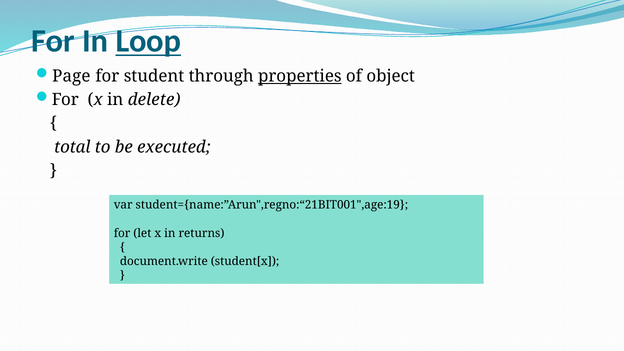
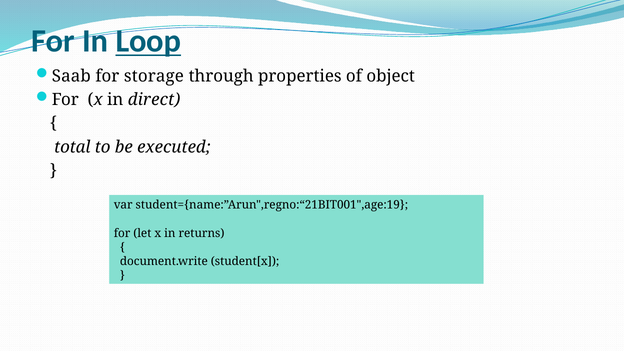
Page: Page -> Saab
student: student -> storage
properties underline: present -> none
delete: delete -> direct
